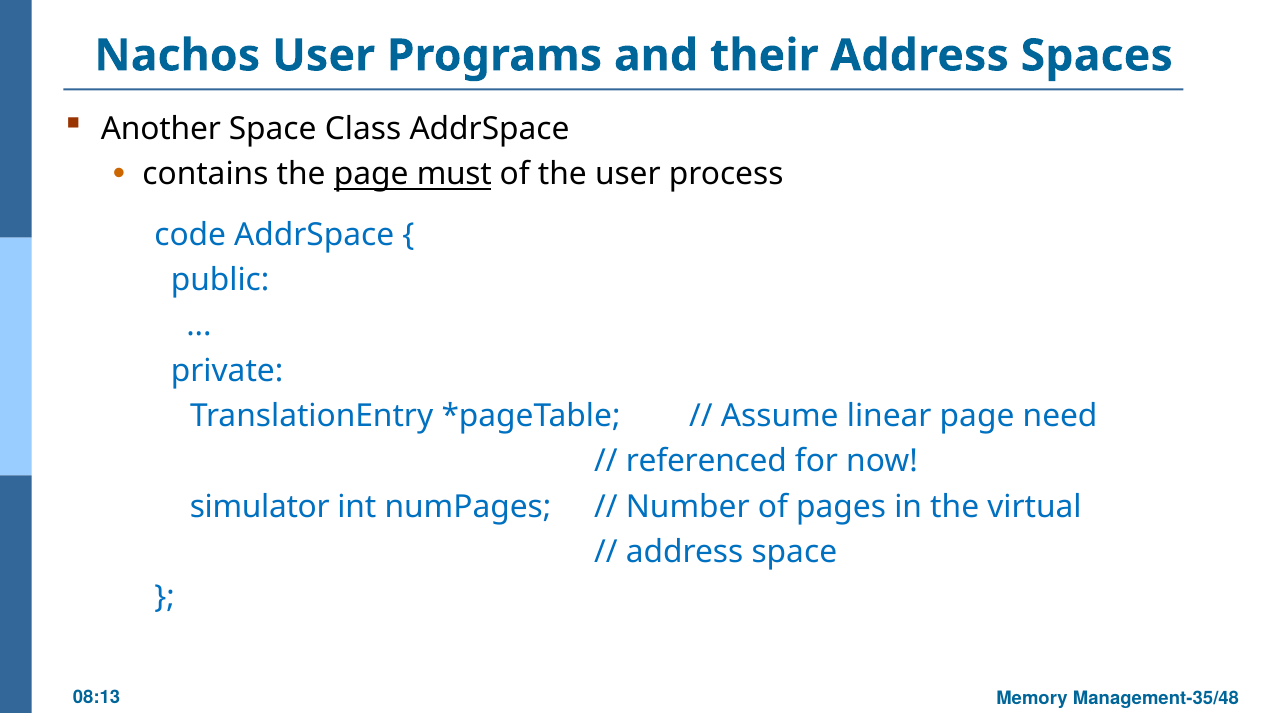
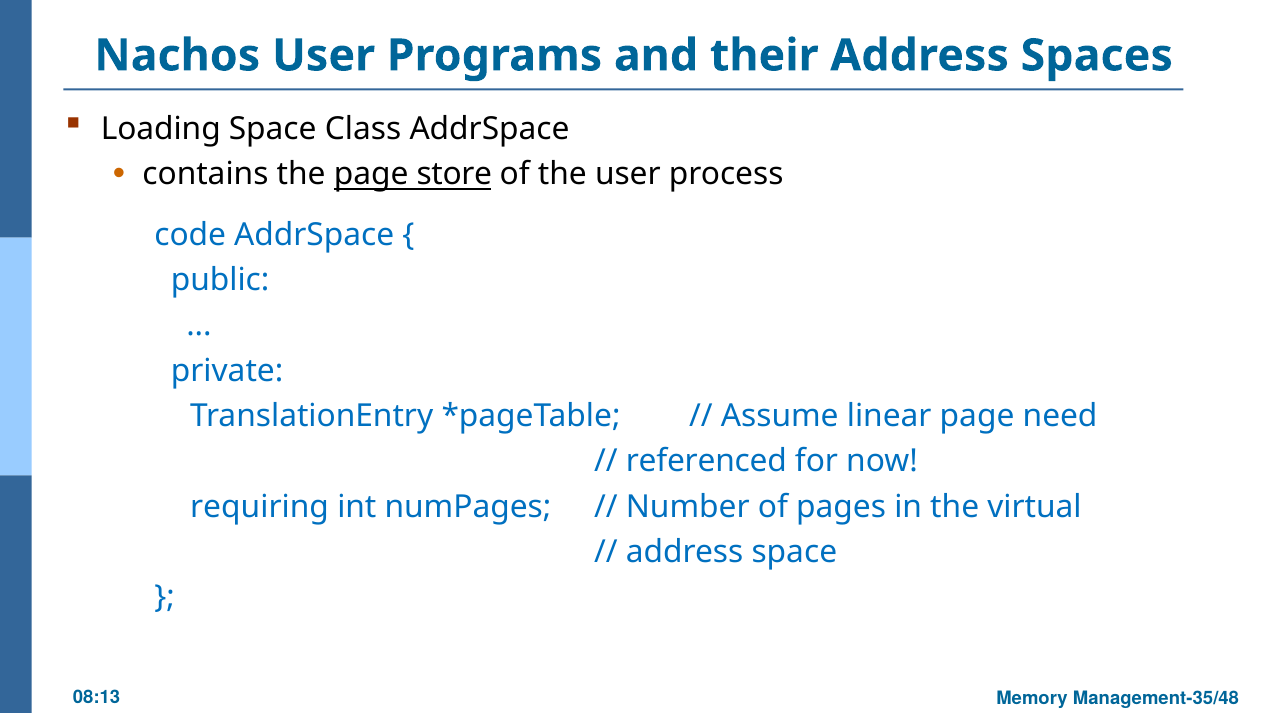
Another: Another -> Loading
must: must -> store
simulator: simulator -> requiring
